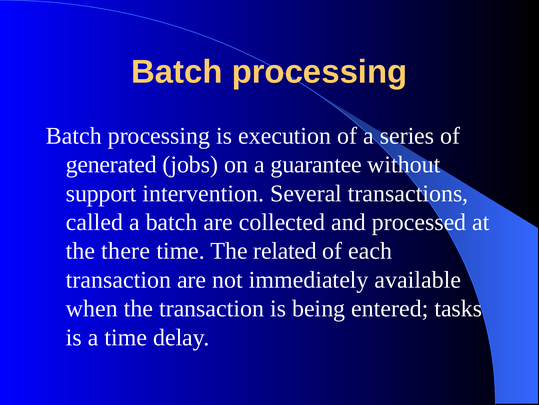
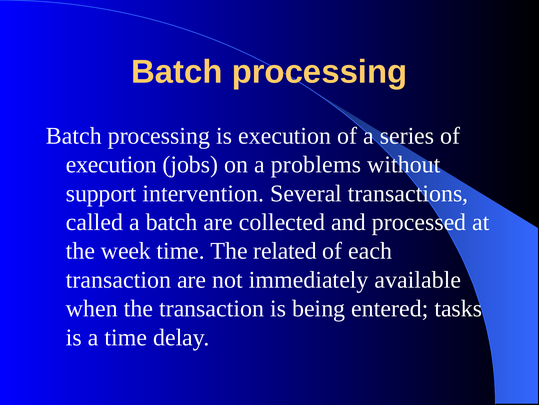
generated at (111, 164): generated -> execution
guarantee: guarantee -> problems
there: there -> week
